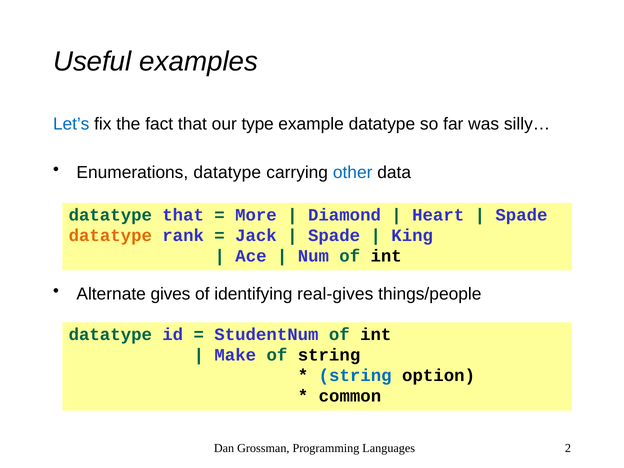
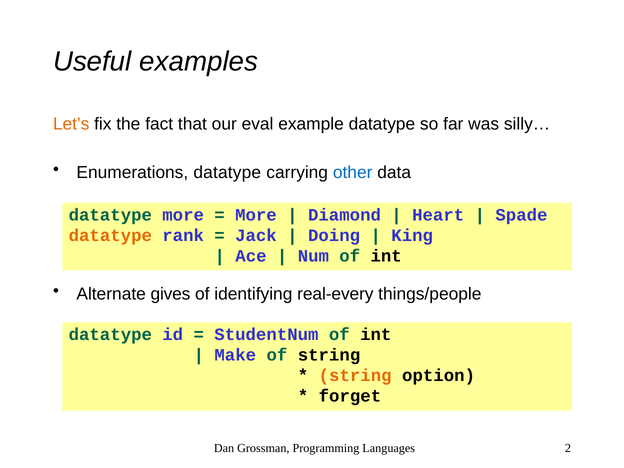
Let’s colour: blue -> orange
type: type -> eval
datatype that: that -> more
Spade at (334, 236): Spade -> Doing
real-gives: real-gives -> real-every
string at (355, 376) colour: blue -> orange
common: common -> forget
